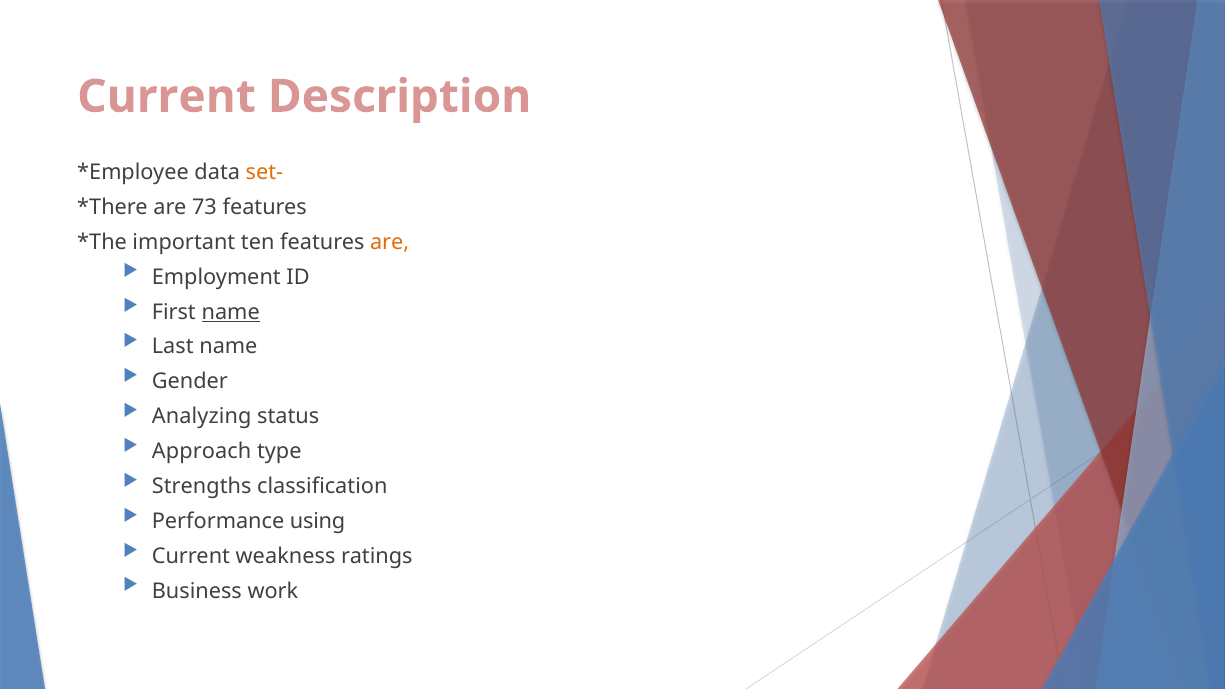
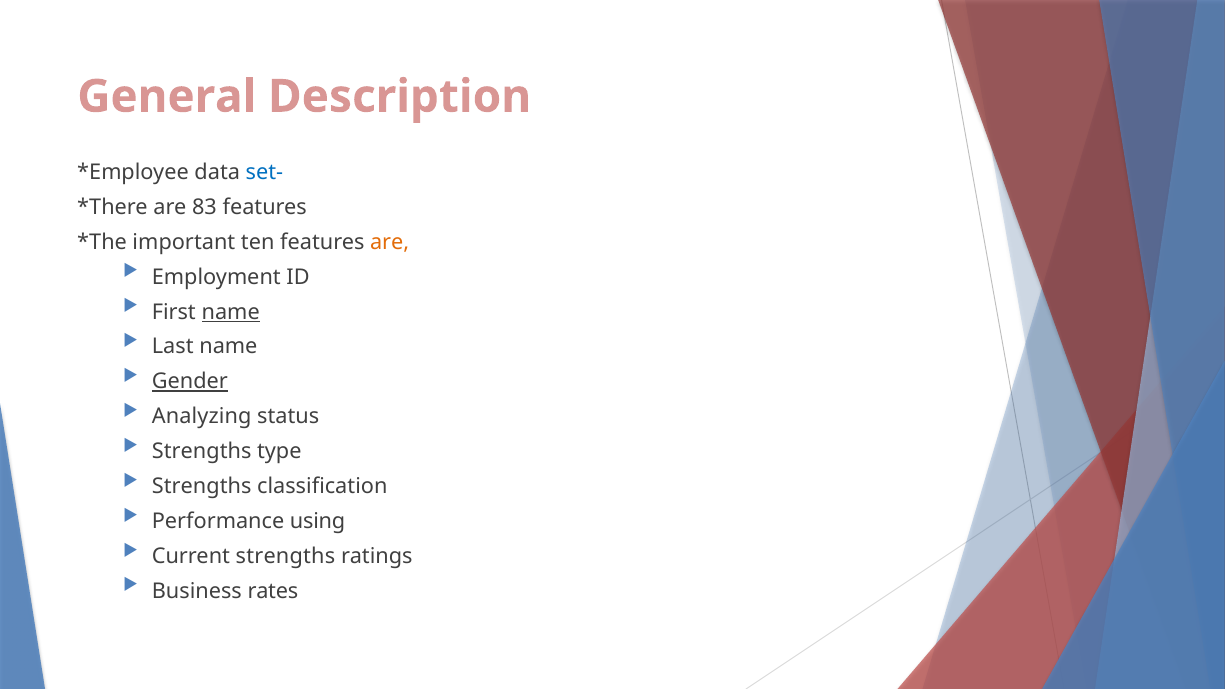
Current at (167, 97): Current -> General
set- colour: orange -> blue
73: 73 -> 83
Gender underline: none -> present
Approach at (202, 451): Approach -> Strengths
Current weakness: weakness -> strengths
work: work -> rates
